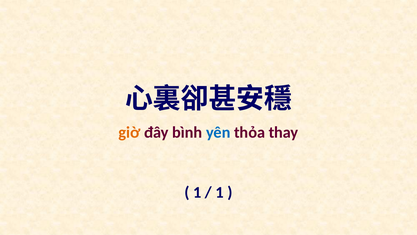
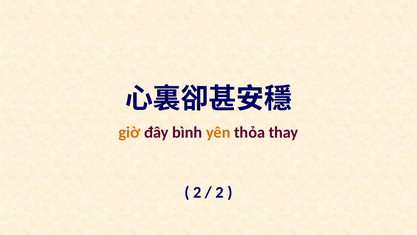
yên colour: blue -> orange
1 at (197, 192): 1 -> 2
1 at (220, 192): 1 -> 2
